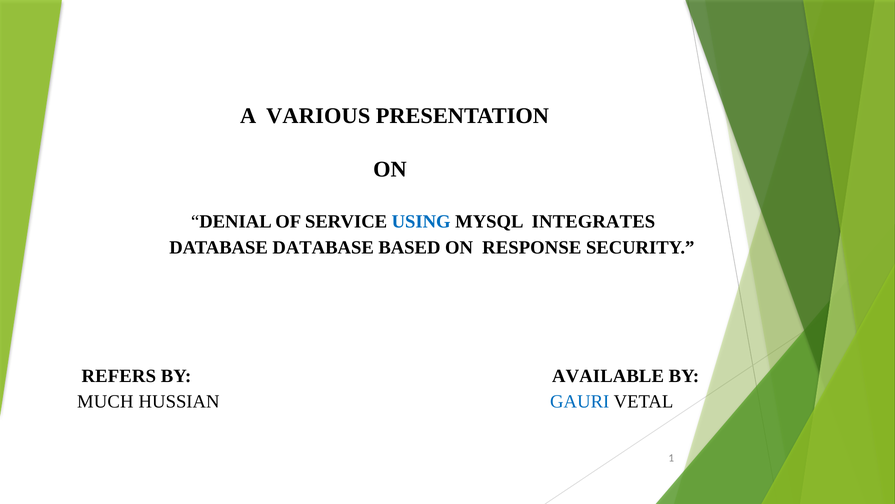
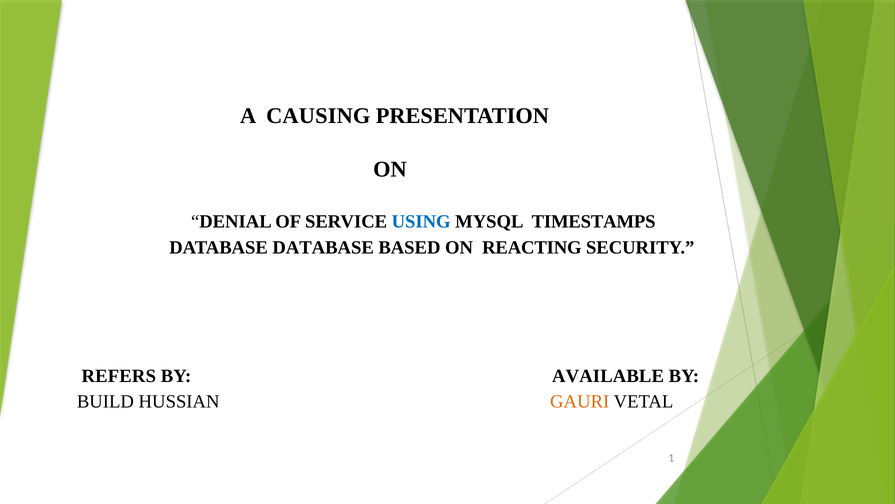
VARIOUS: VARIOUS -> CAUSING
INTEGRATES: INTEGRATES -> TIMESTAMPS
RESPONSE: RESPONSE -> REACTING
MUCH: MUCH -> BUILD
GAURI colour: blue -> orange
